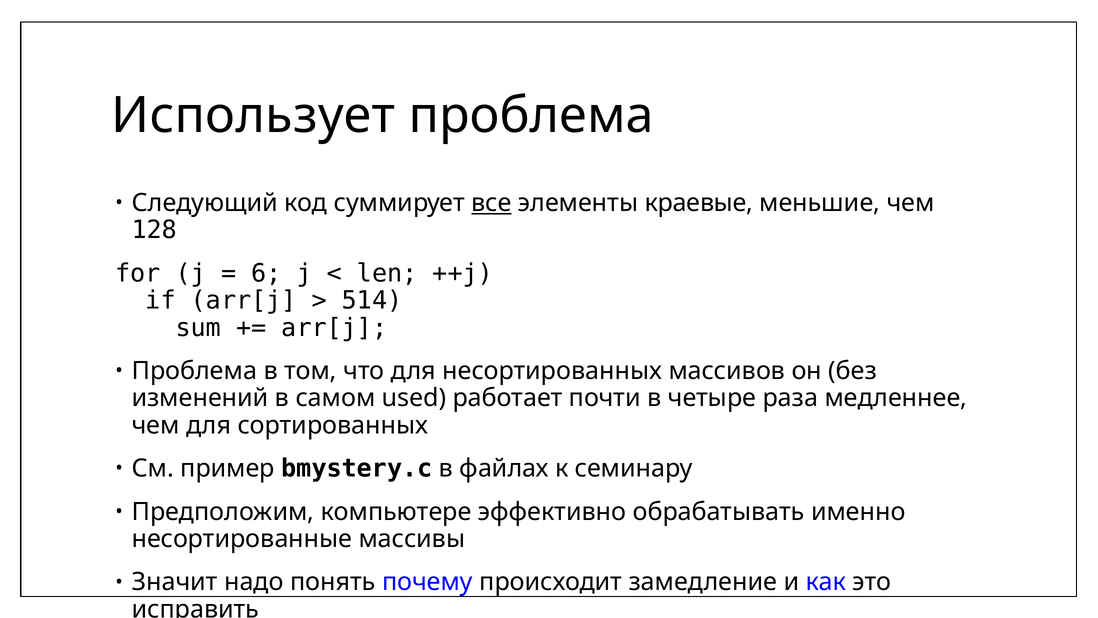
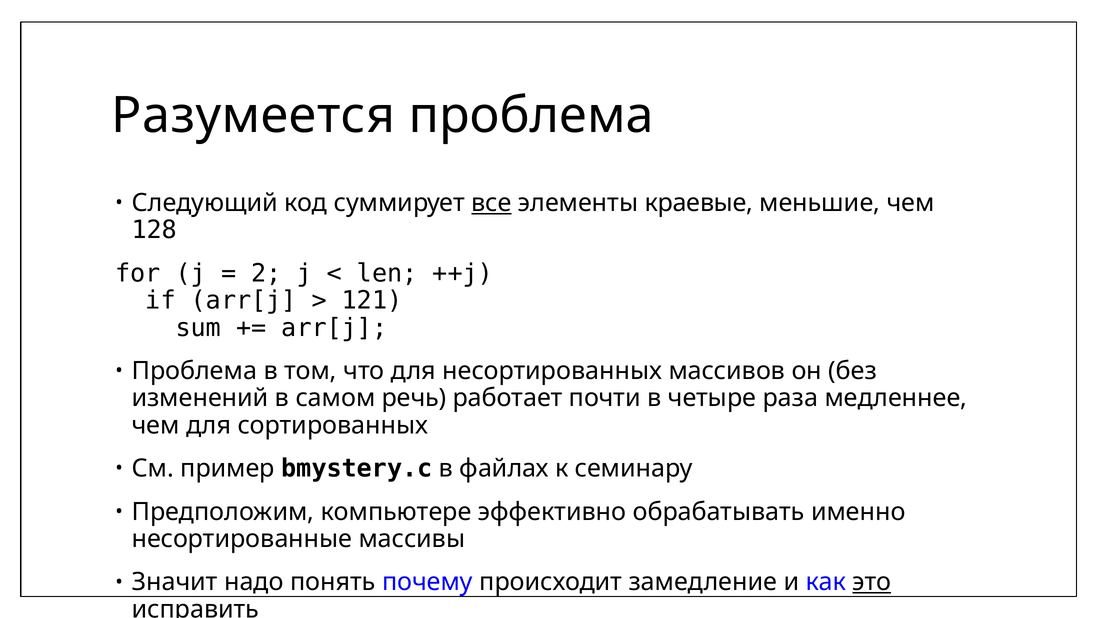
Использует: Использует -> Разумеется
6: 6 -> 2
514: 514 -> 121
used: used -> речь
это underline: none -> present
